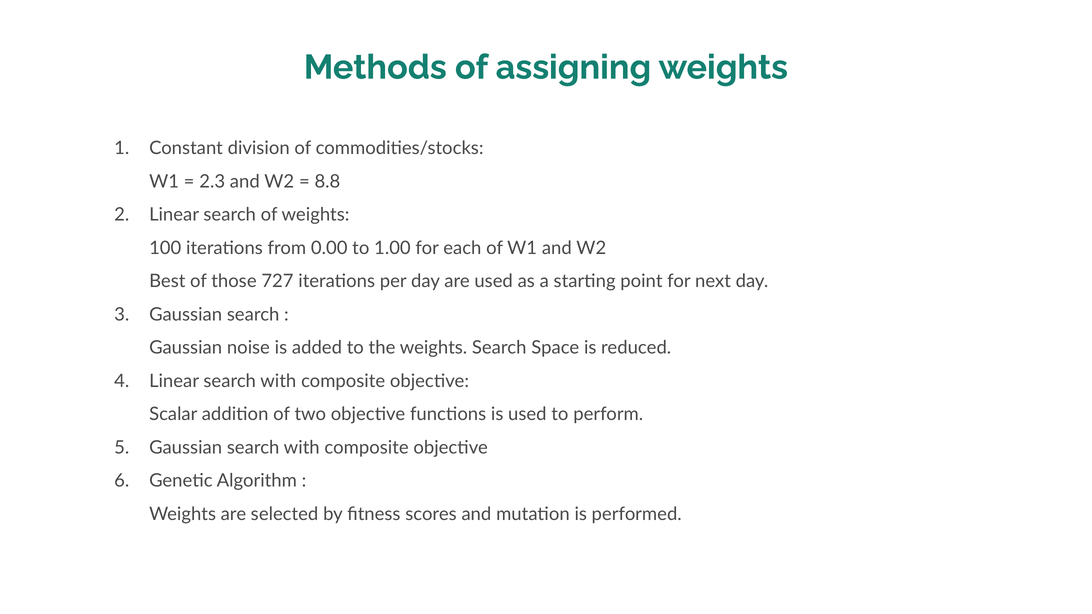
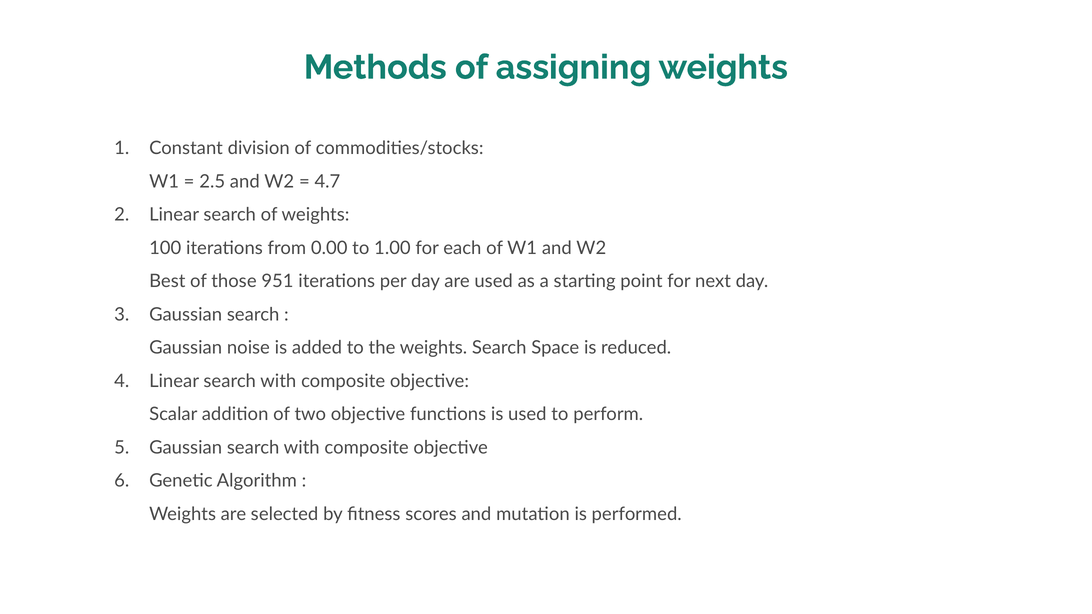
2.3: 2.3 -> 2.5
8.8: 8.8 -> 4.7
727: 727 -> 951
